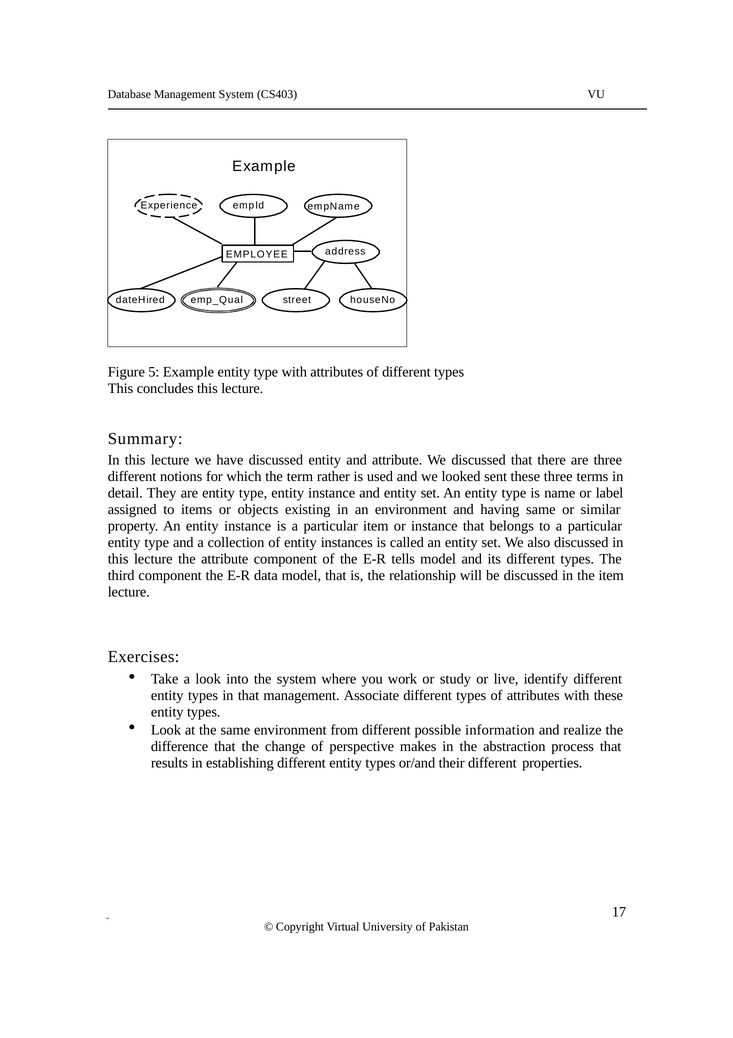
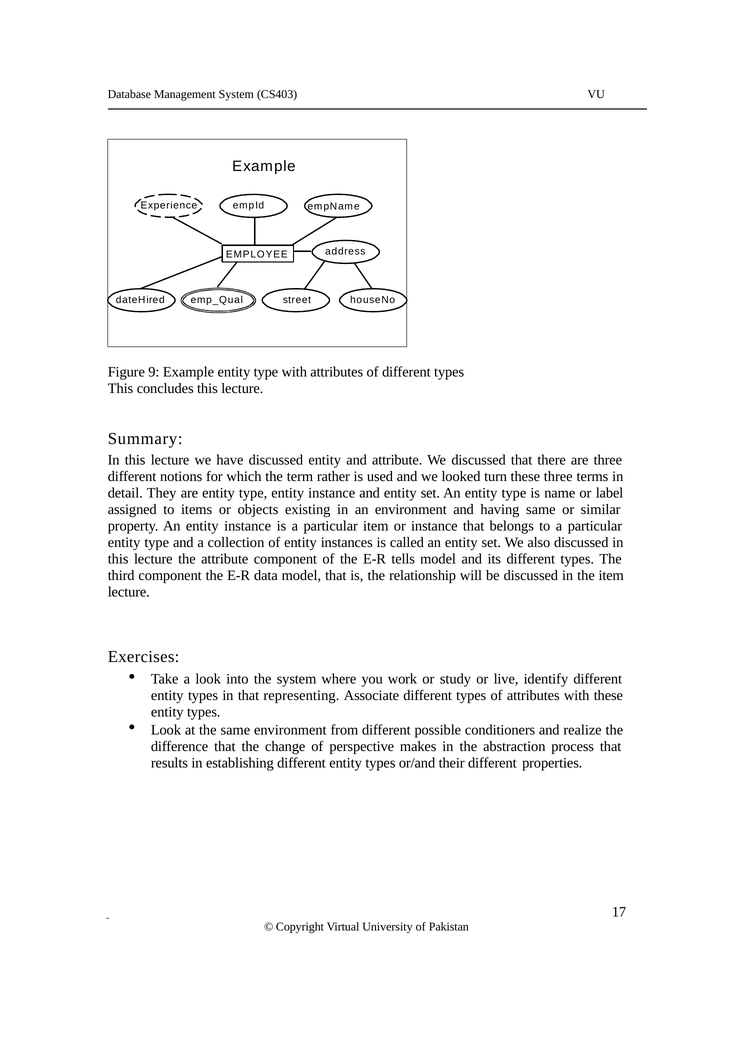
5: 5 -> 9
sent: sent -> turn
that management: management -> representing
information: information -> conditioners
